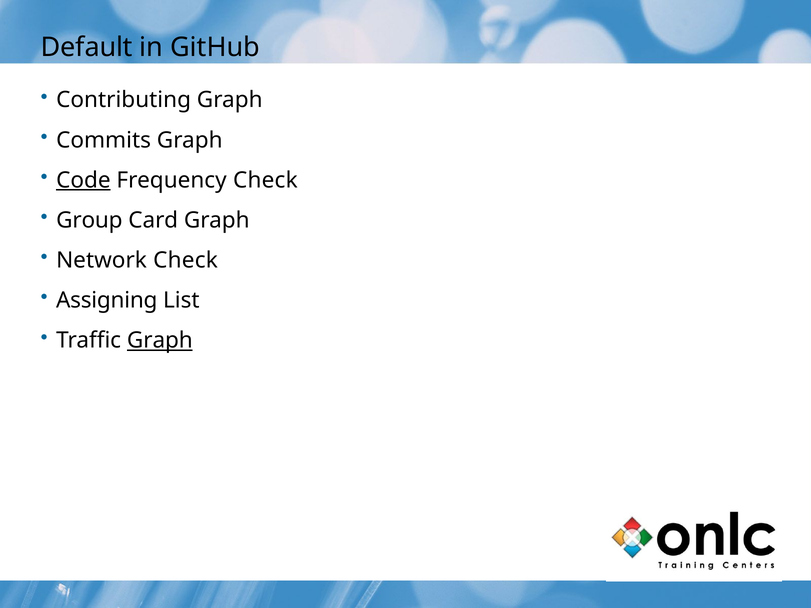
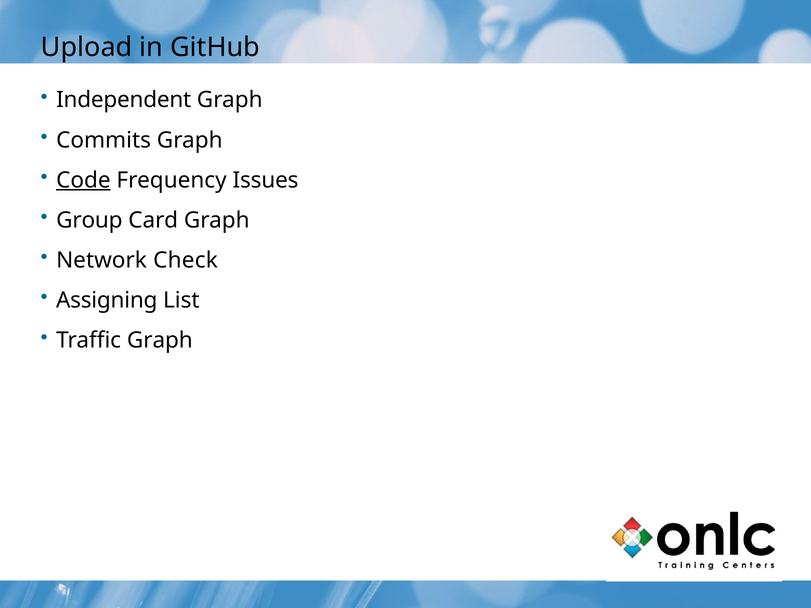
Default: Default -> Upload
Contributing: Contributing -> Independent
Frequency Check: Check -> Issues
Graph at (160, 341) underline: present -> none
